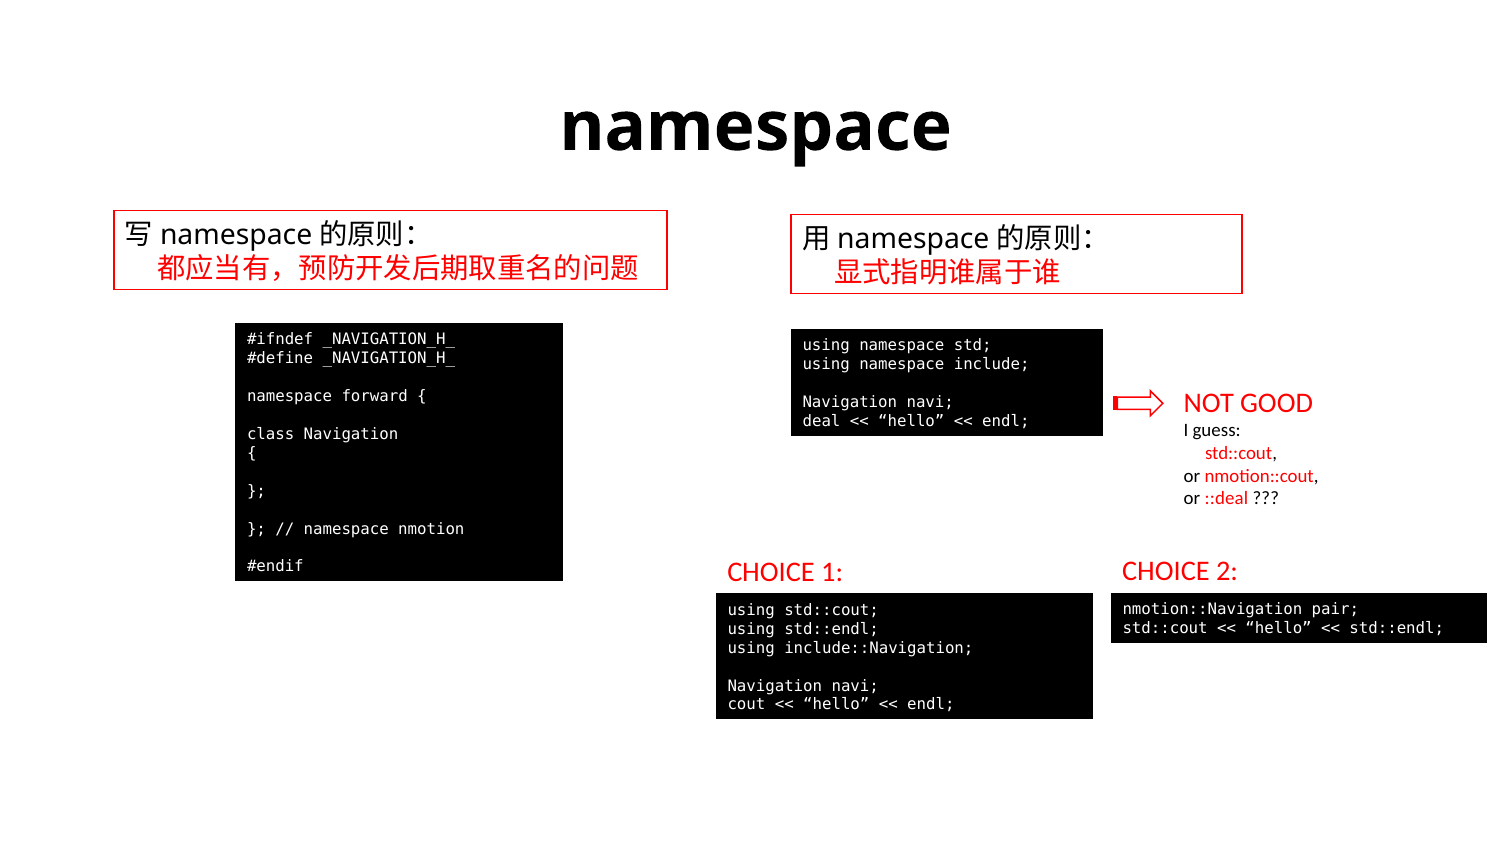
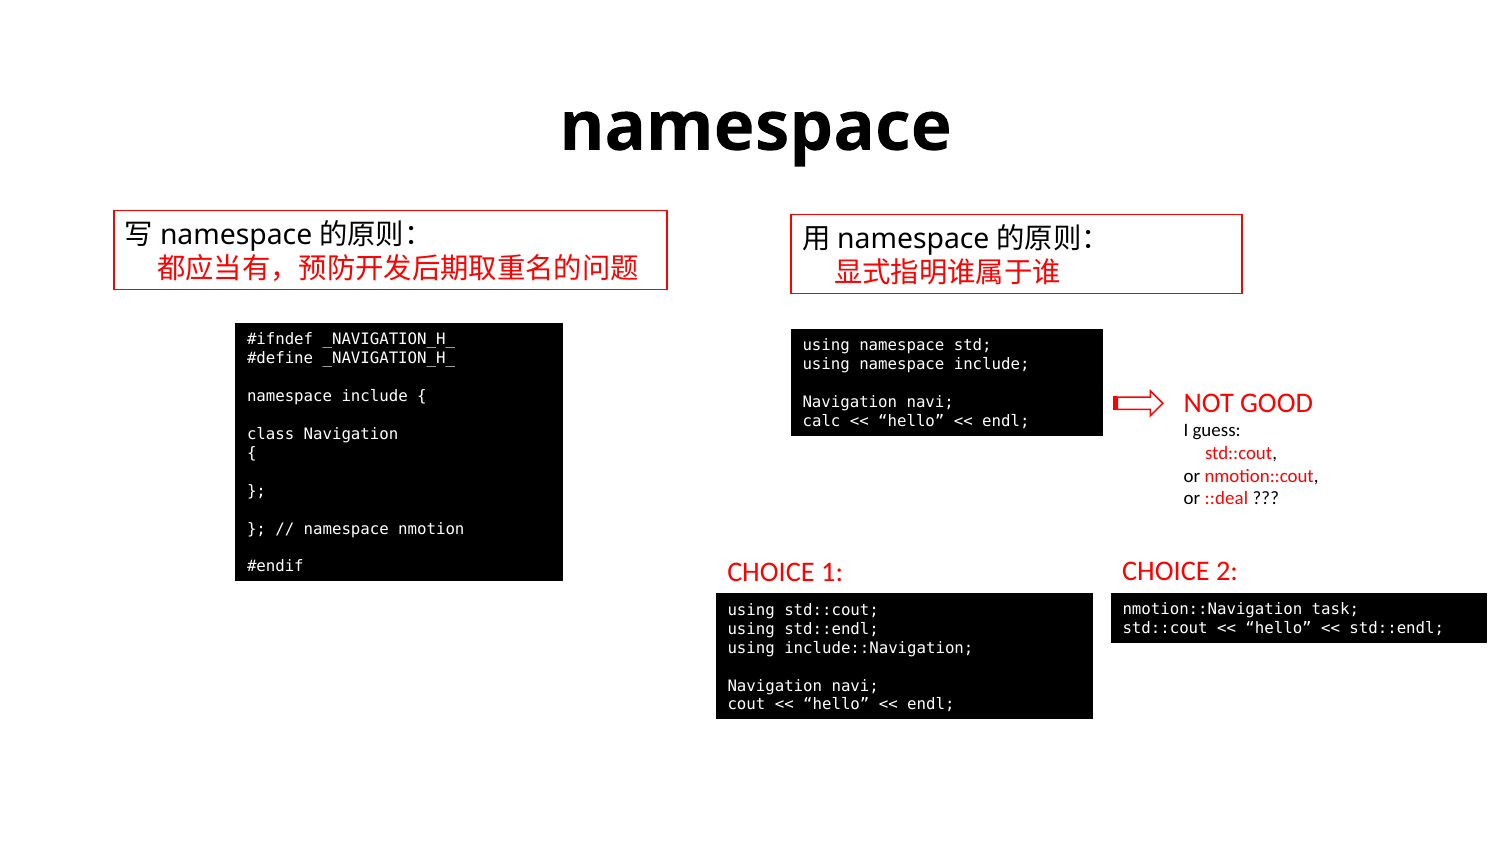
forward at (375, 396): forward -> include
deal: deal -> calc
pair: pair -> task
